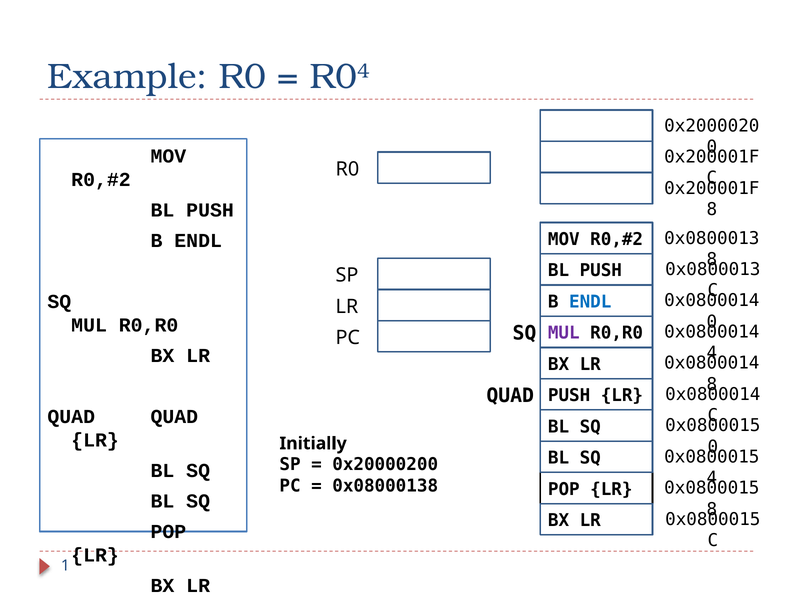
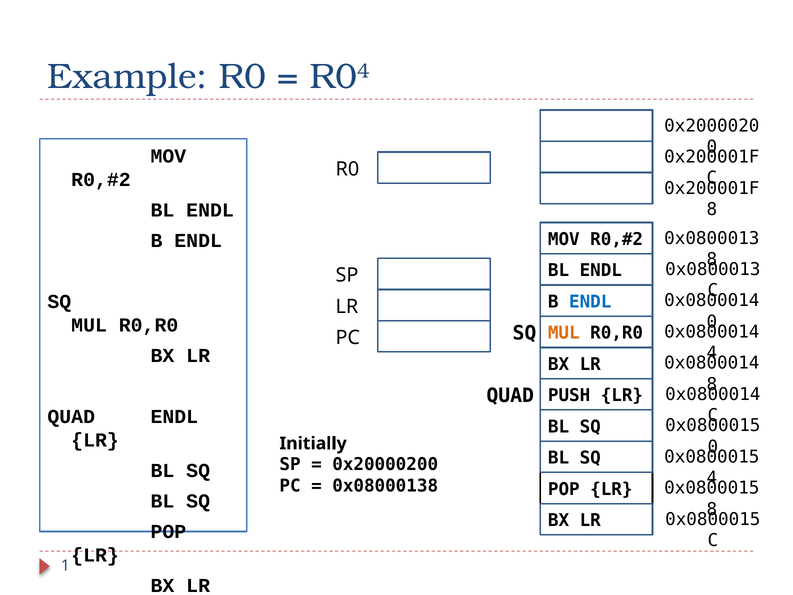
PUSH at (210, 210): PUSH -> ENDL
PUSH at (601, 270): PUSH -> ENDL
MUL at (564, 333) colour: purple -> orange
QUAD QUAD: QUAD -> ENDL
